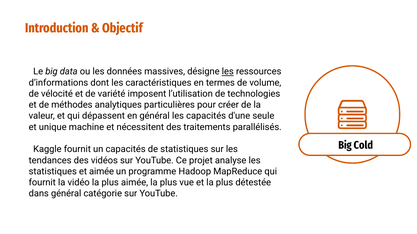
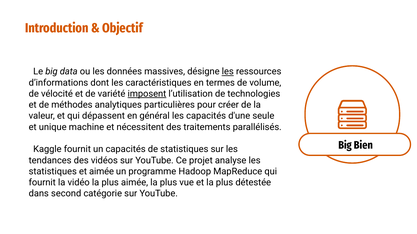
imposent underline: none -> present
Cold: Cold -> Bien
dans général: général -> second
